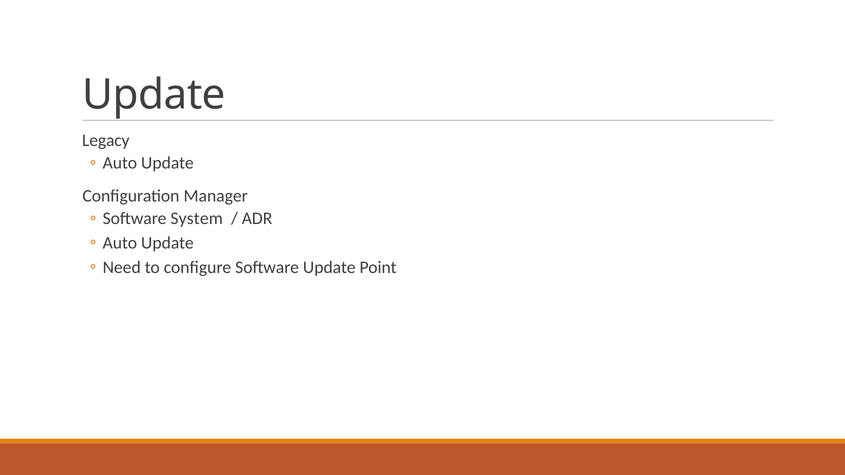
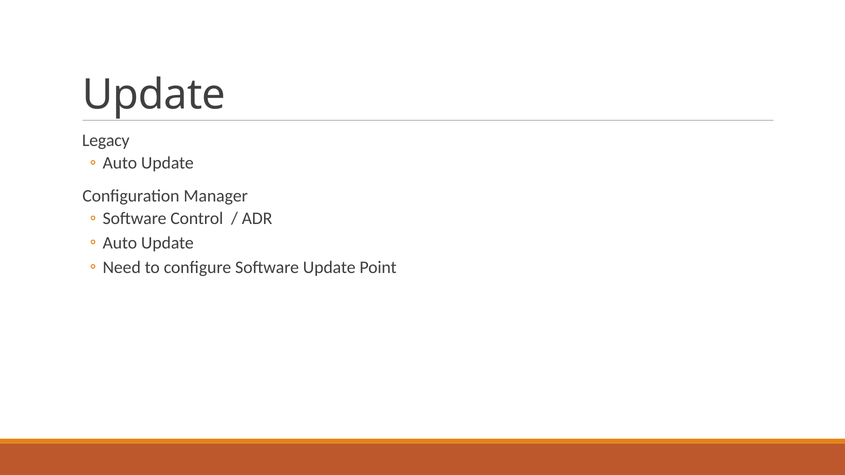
System: System -> Control
